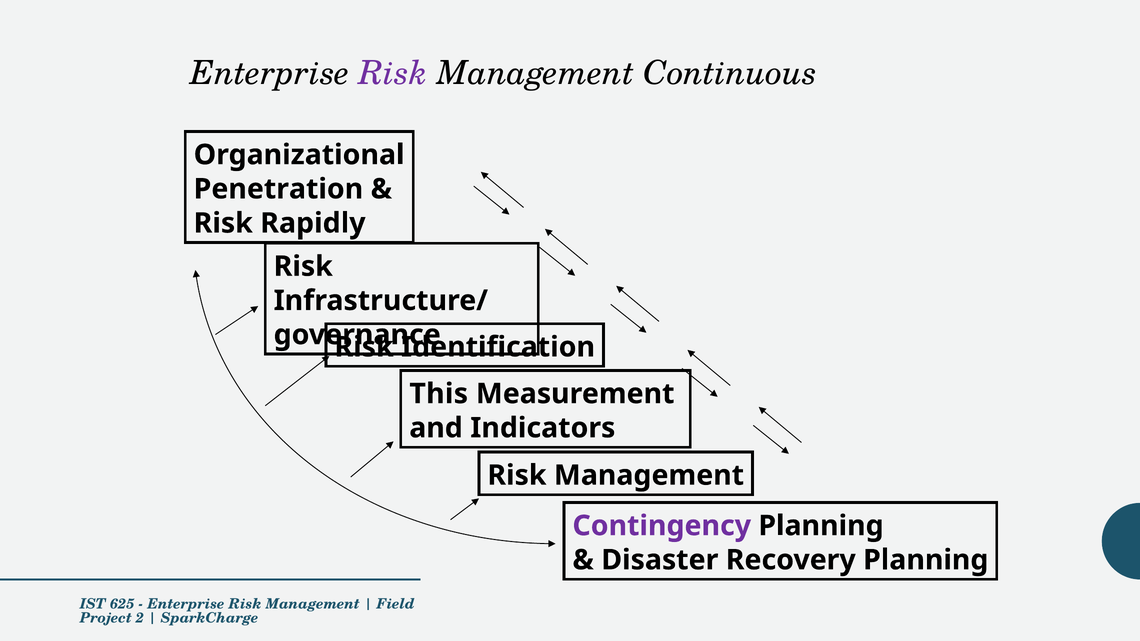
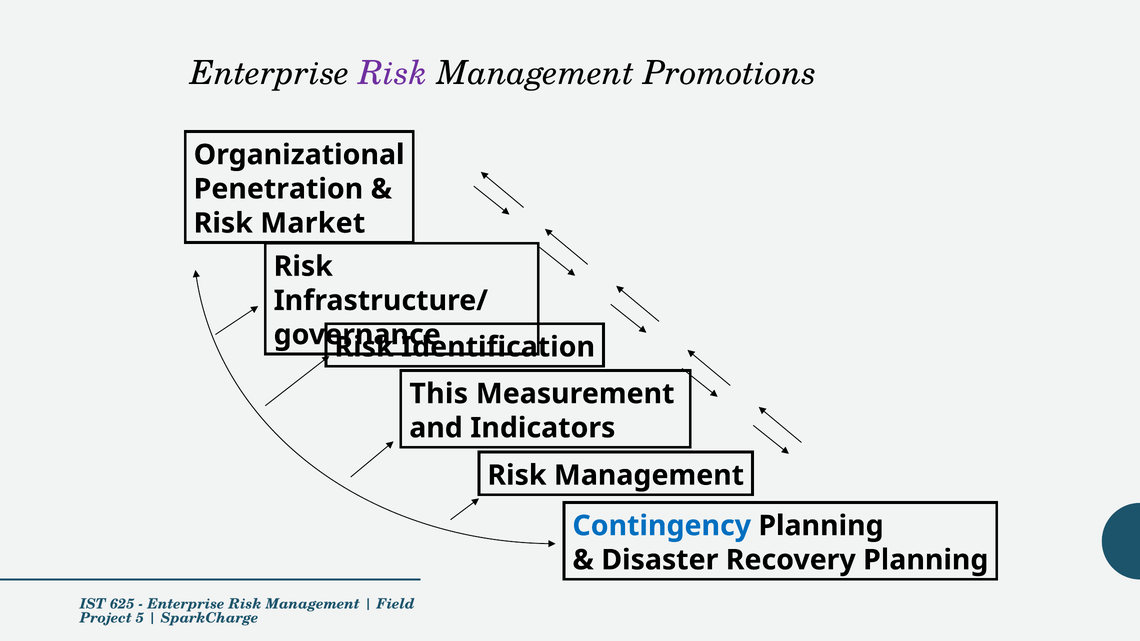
Continuous: Continuous -> Promotions
Rapidly: Rapidly -> Market
Contingency colour: purple -> blue
2: 2 -> 5
